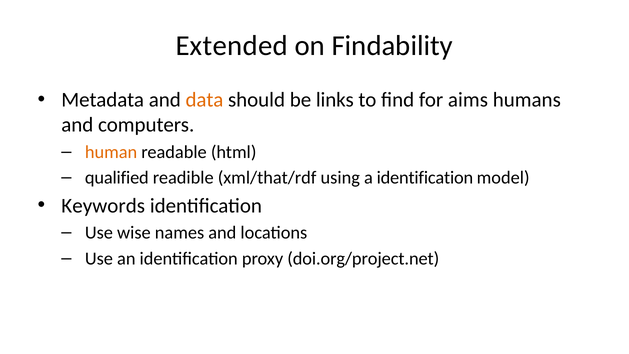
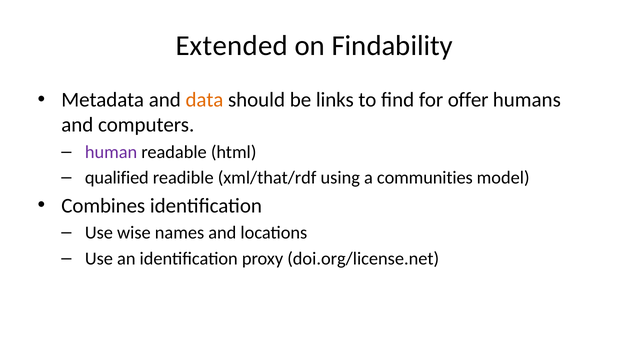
aims: aims -> offer
human colour: orange -> purple
a identification: identification -> communities
Keywords: Keywords -> Combines
doi.org/project.net: doi.org/project.net -> doi.org/license.net
